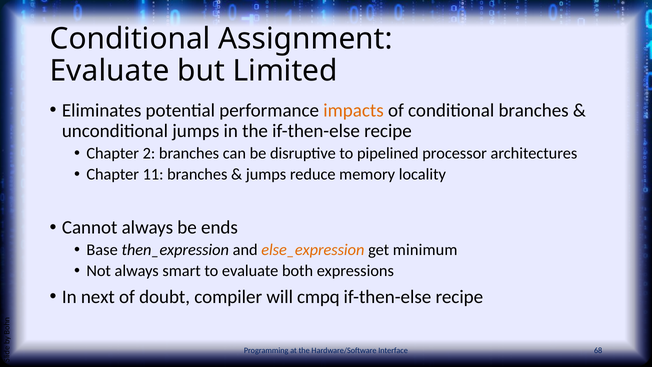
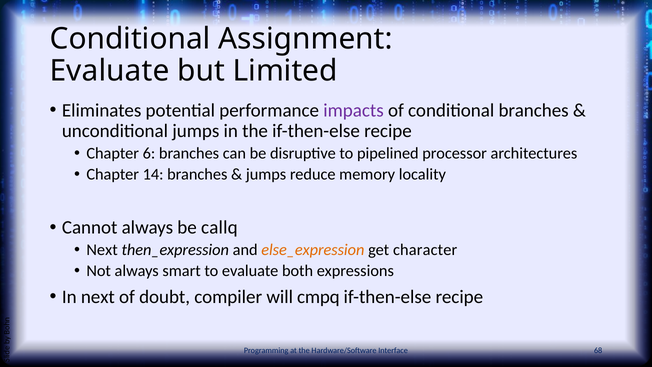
impacts colour: orange -> purple
2: 2 -> 6
11: 11 -> 14
ends: ends -> callq
Base at (102, 250): Base -> Next
minimum: minimum -> character
